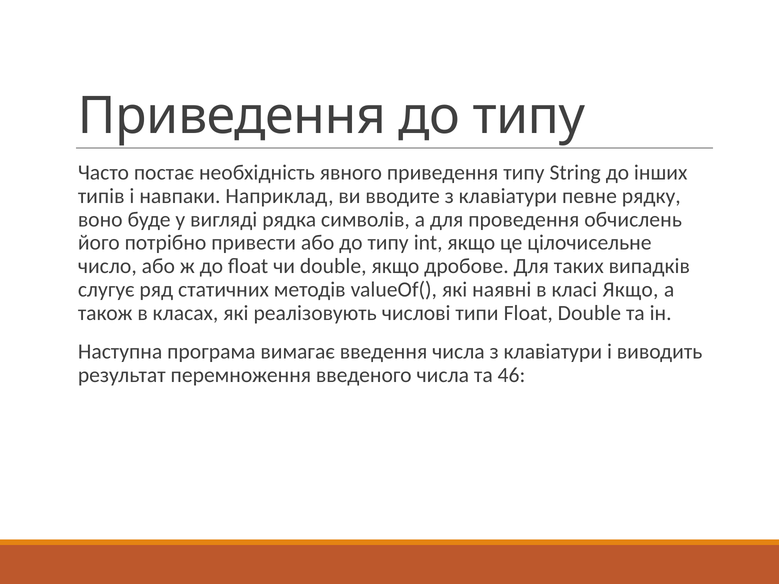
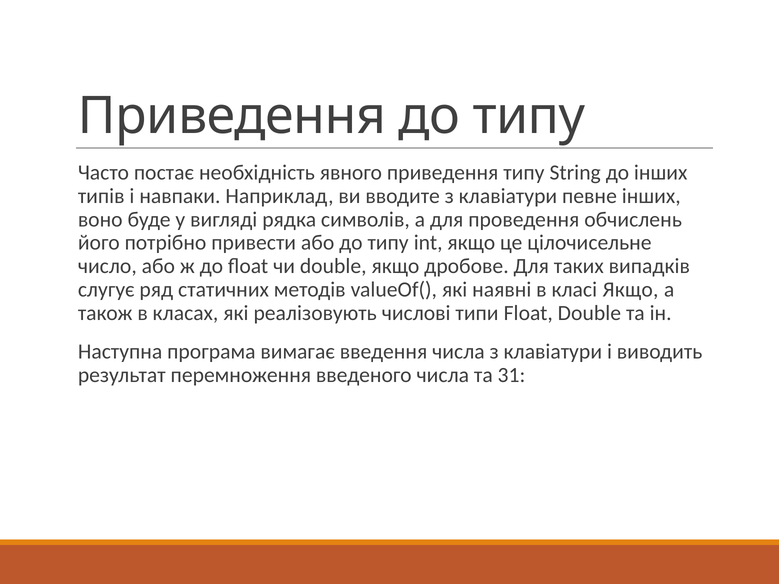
певне рядку: рядку -> інших
46: 46 -> 31
